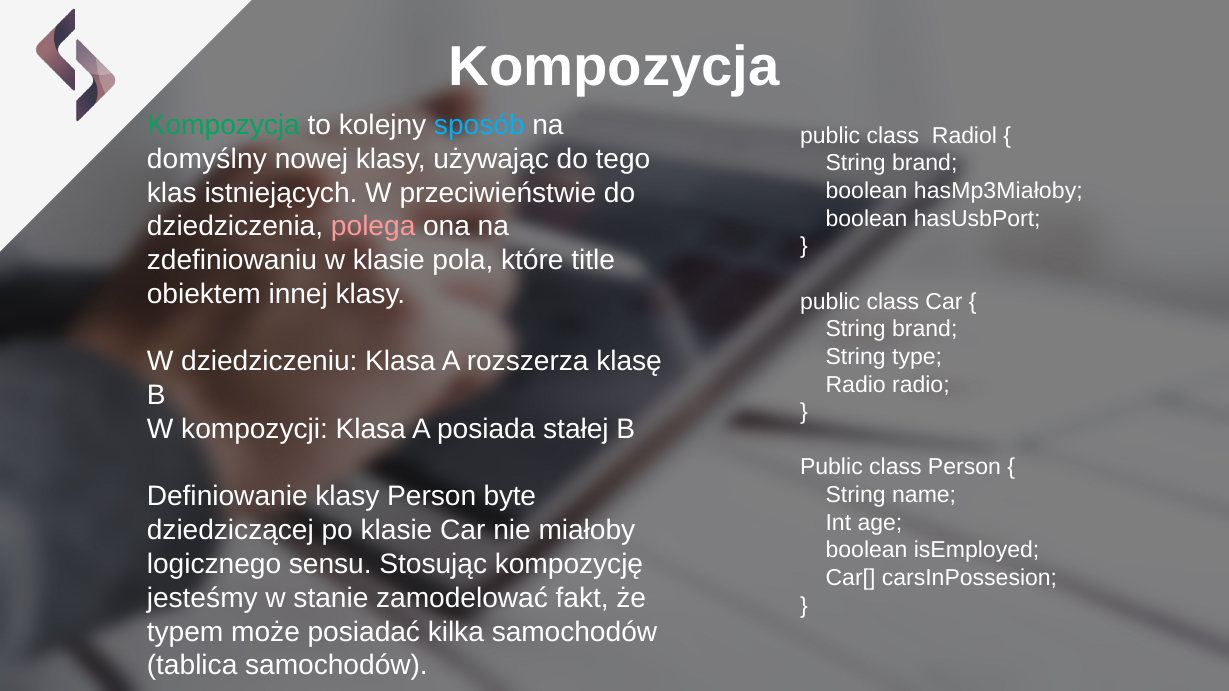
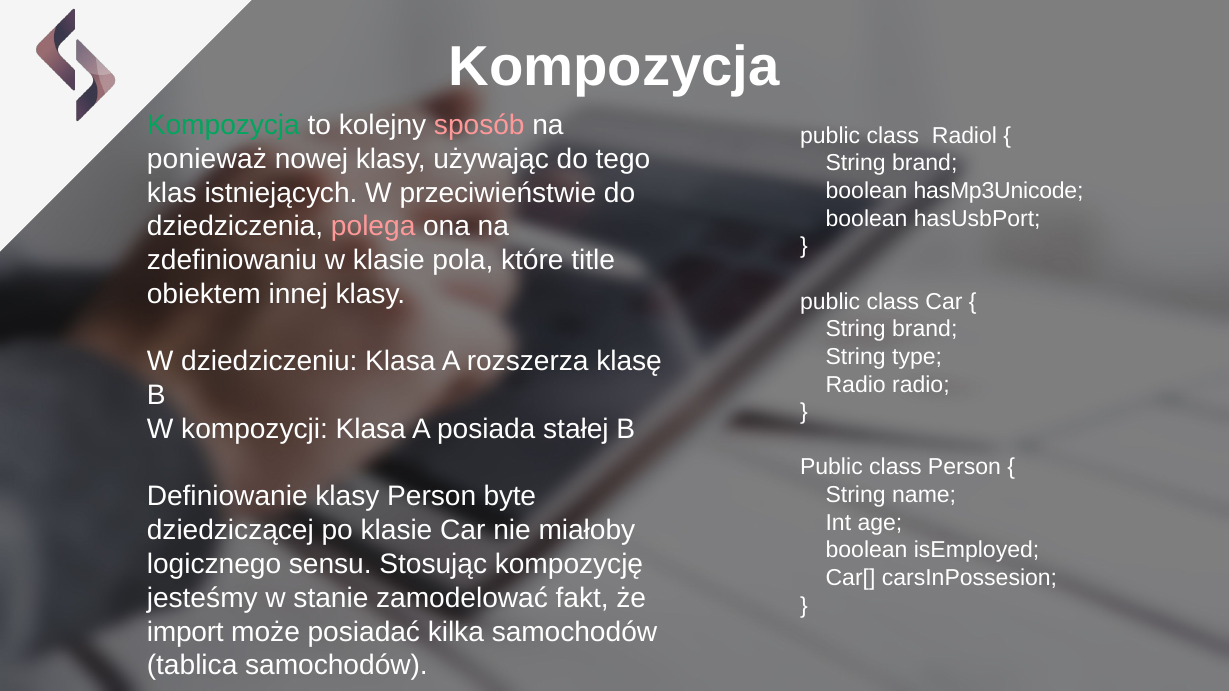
sposób colour: light blue -> pink
domyślny: domyślny -> ponieważ
hasMp3Miałoby: hasMp3Miałoby -> hasMp3Unicode
typem: typem -> import
